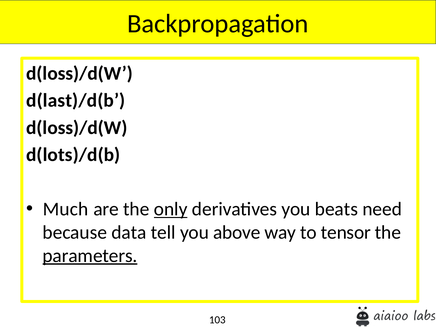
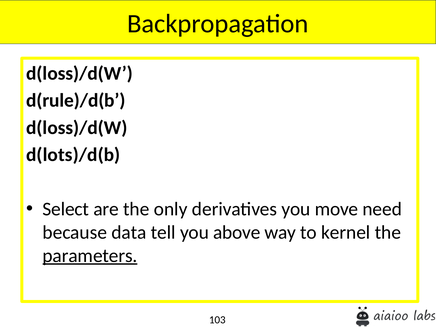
d(last)/d(b: d(last)/d(b -> d(rule)/d(b
Much: Much -> Select
only underline: present -> none
beats: beats -> move
tensor: tensor -> kernel
